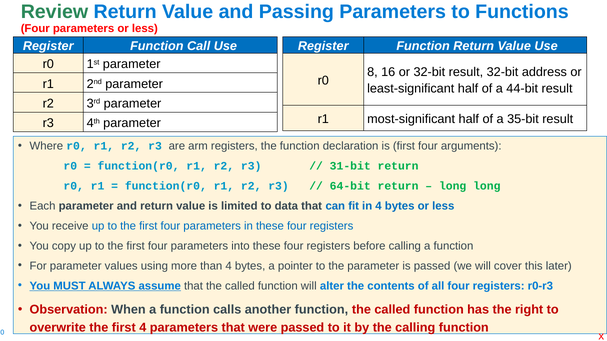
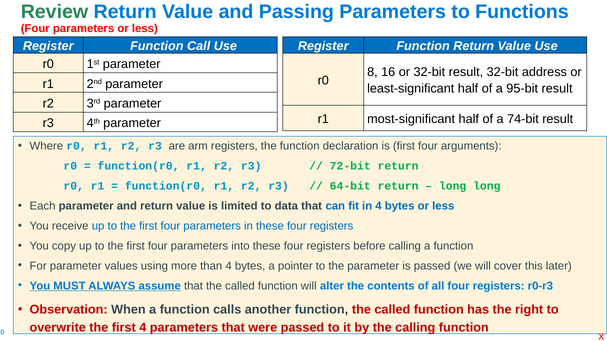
44-bit: 44-bit -> 95-bit
35-bit: 35-bit -> 74-bit
31-bit: 31-bit -> 72-bit
